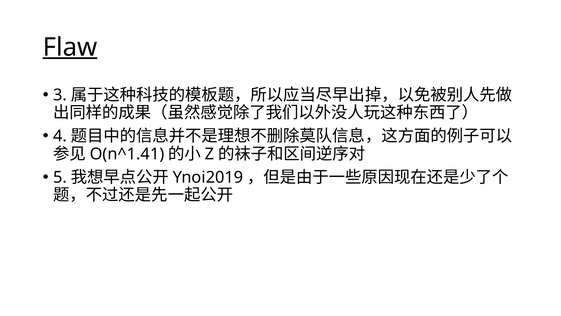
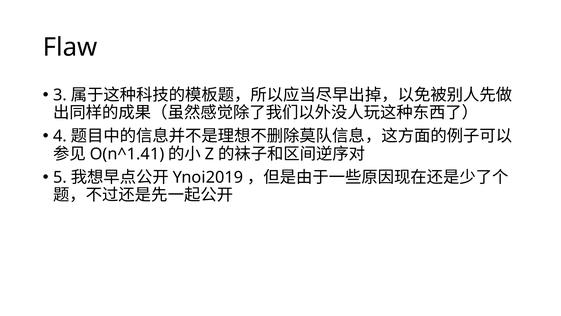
Flaw underline: present -> none
